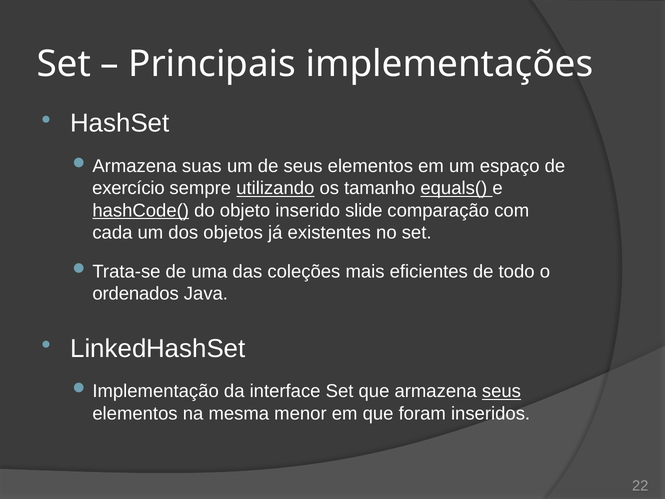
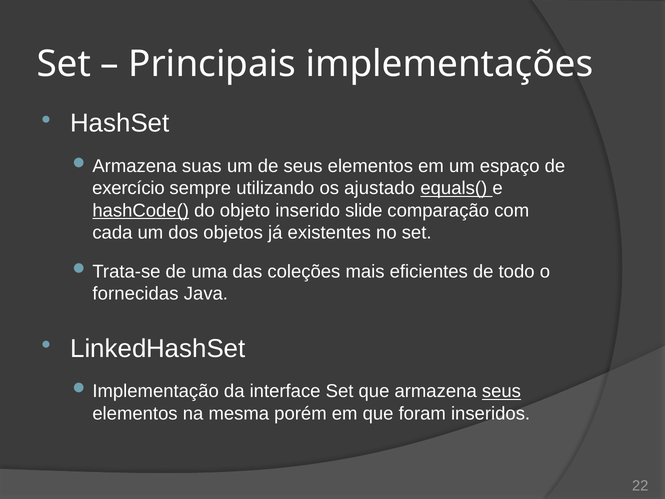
utilizando underline: present -> none
tamanho: tamanho -> ajustado
ordenados: ordenados -> fornecidas
menor: menor -> porém
